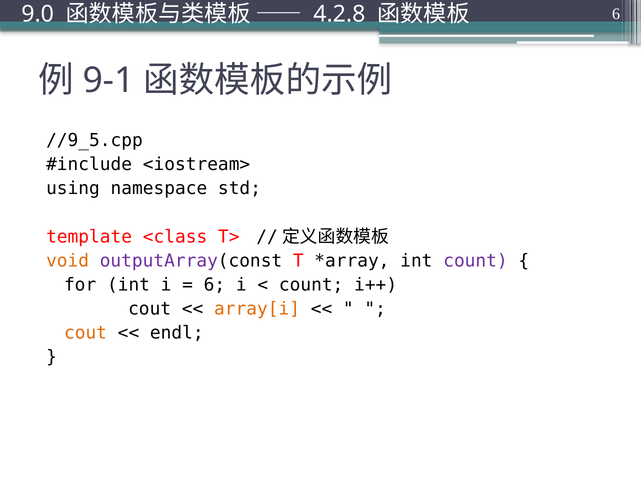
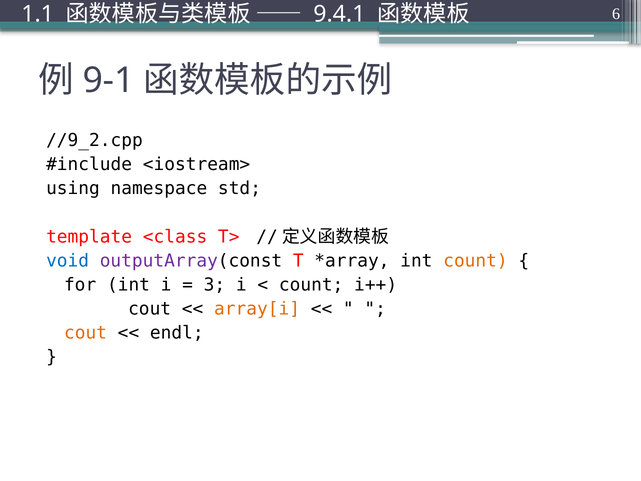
9.0: 9.0 -> 1.1
4.2.8: 4.2.8 -> 9.4.1
//9_5.cpp: //9_5.cpp -> //9_2.cpp
void colour: orange -> blue
count at (475, 261) colour: purple -> orange
6 at (214, 285): 6 -> 3
